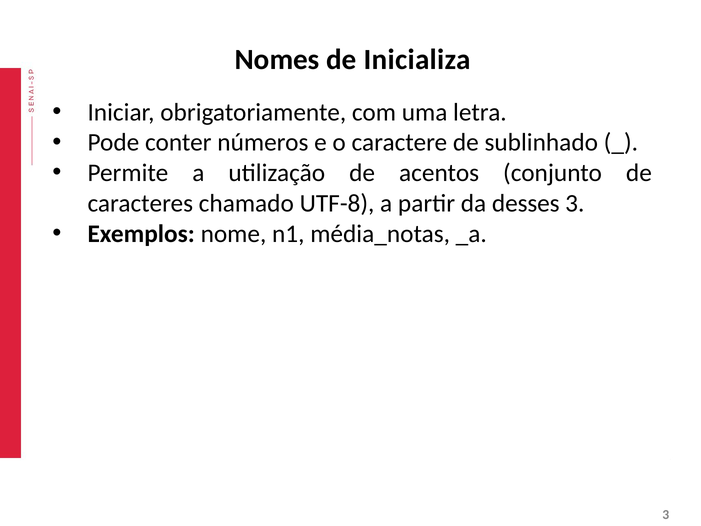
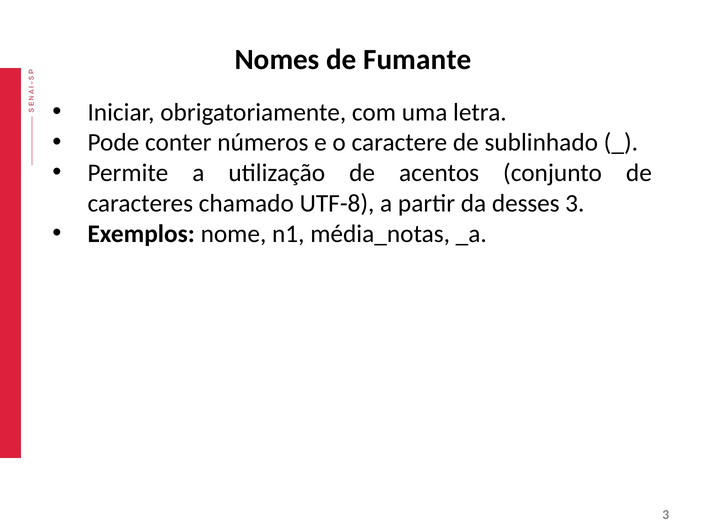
Inicializa: Inicializa -> Fumante
